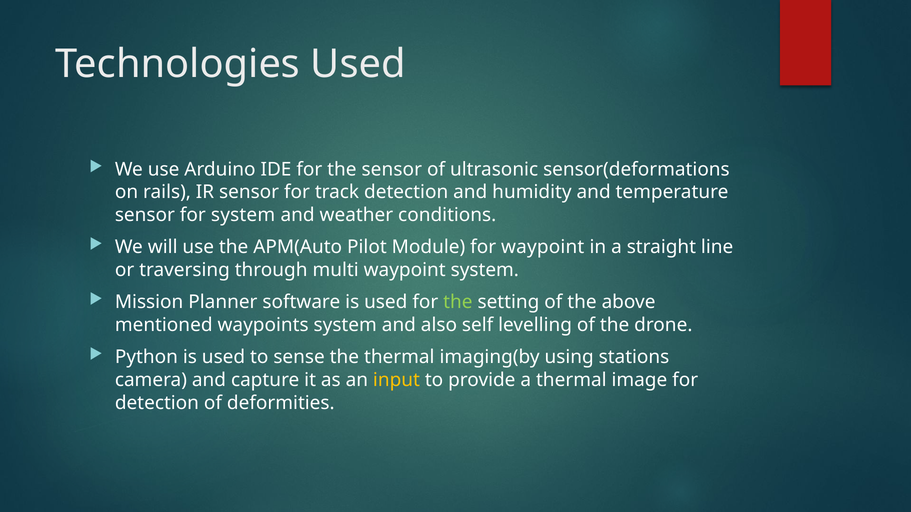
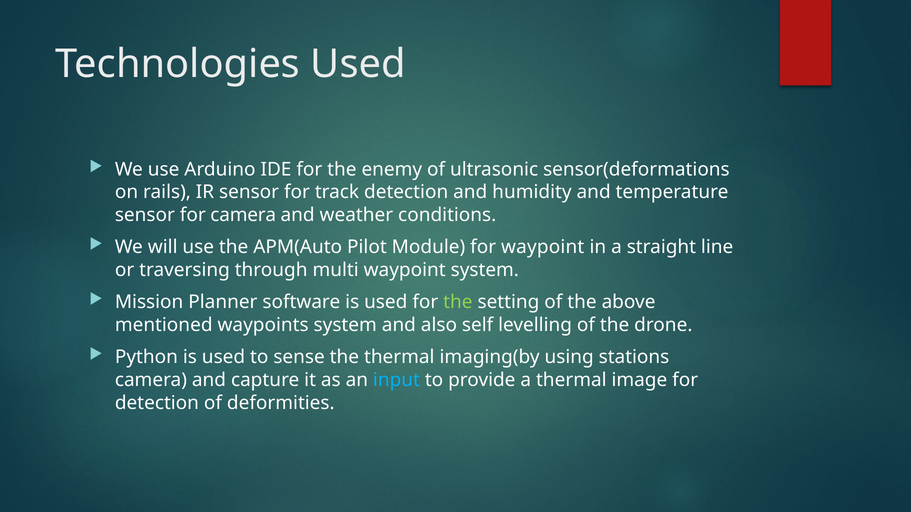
the sensor: sensor -> enemy
for system: system -> camera
input colour: yellow -> light blue
